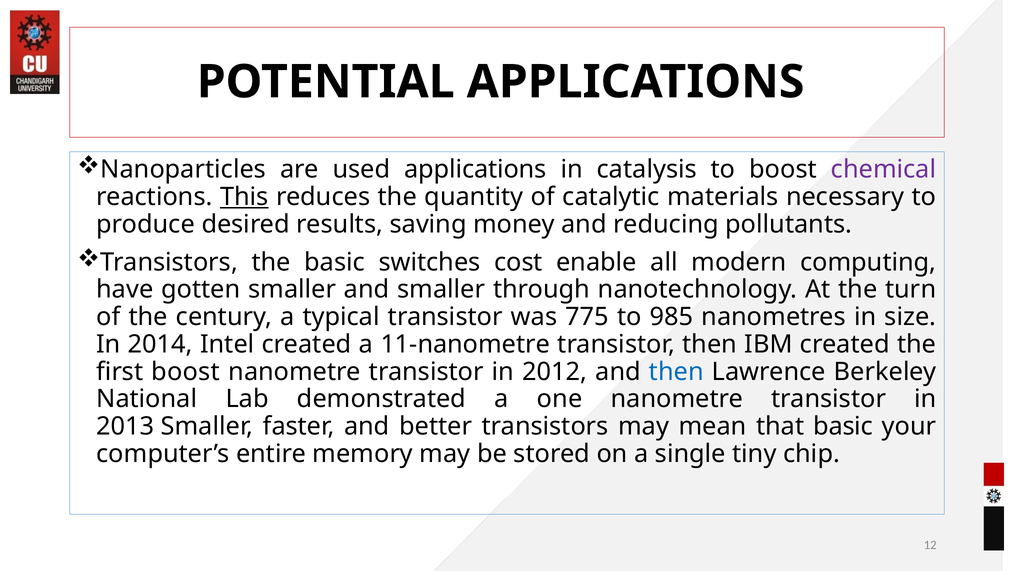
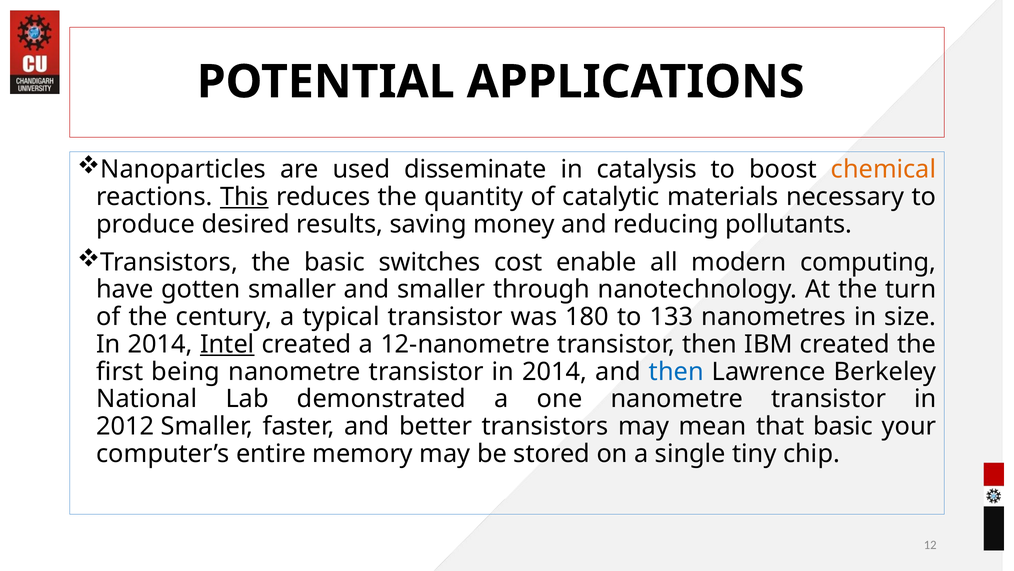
used applications: applications -> disseminate
chemical colour: purple -> orange
775: 775 -> 180
985: 985 -> 133
Intel underline: none -> present
11-nanometre: 11-nanometre -> 12-nanometre
first boost: boost -> being
transistor in 2012: 2012 -> 2014
2013: 2013 -> 2012
